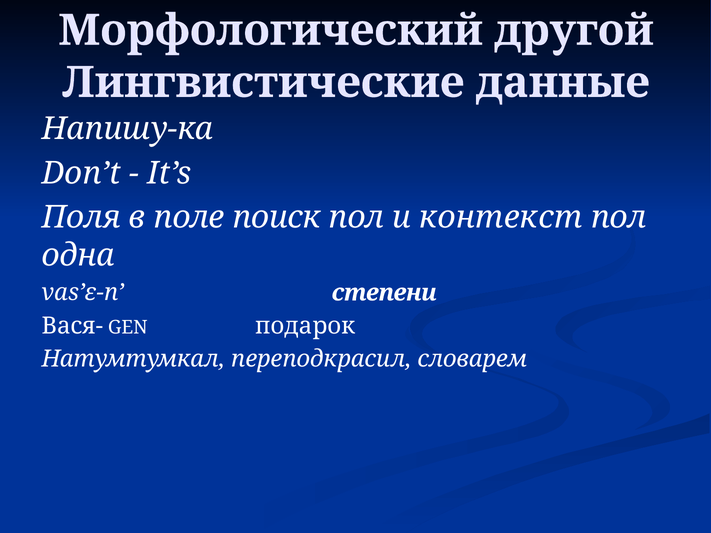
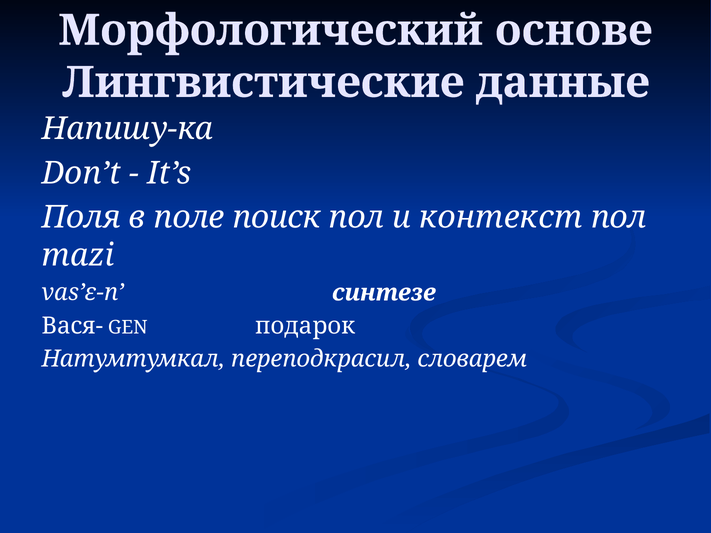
другой: другой -> основе
одна: одна -> mazi
степени: степени -> синтезе
